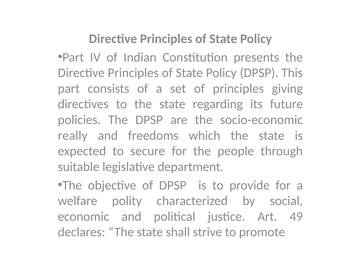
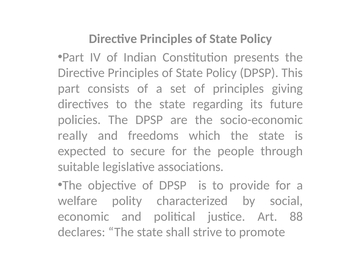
department: department -> associations
49: 49 -> 88
